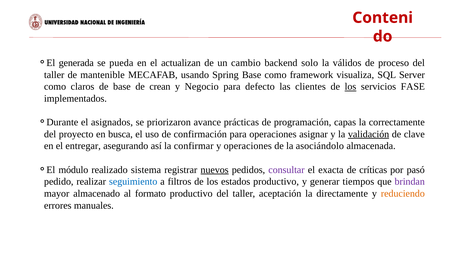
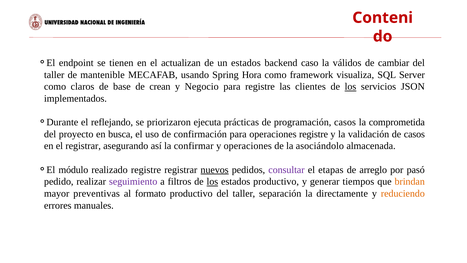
generada: generada -> endpoint
pueda: pueda -> tienen
un cambio: cambio -> estados
solo: solo -> caso
proceso: proceso -> cambiar
Spring Base: Base -> Hora
para defecto: defecto -> registre
FASE: FASE -> JSON
asignados: asignados -> reflejando
avance: avance -> ejecuta
programación capas: capas -> casos
correctamente: correctamente -> comprometida
operaciones asignar: asignar -> registre
validación underline: present -> none
de clave: clave -> casos
el entregar: entregar -> registrar
realizado sistema: sistema -> registre
exacta: exacta -> etapas
críticas: críticas -> arreglo
seguimiento colour: blue -> purple
los at (212, 181) underline: none -> present
brindan colour: purple -> orange
almacenado: almacenado -> preventivas
aceptación: aceptación -> separación
